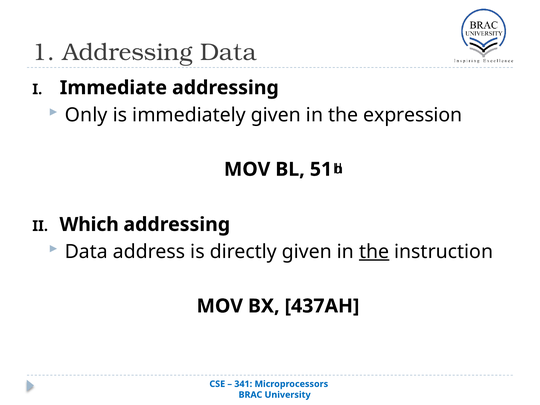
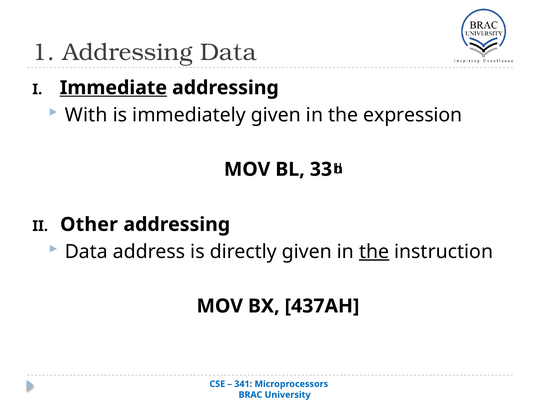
Immediate underline: none -> present
Only: Only -> With
51: 51 -> 33
Which: Which -> Other
